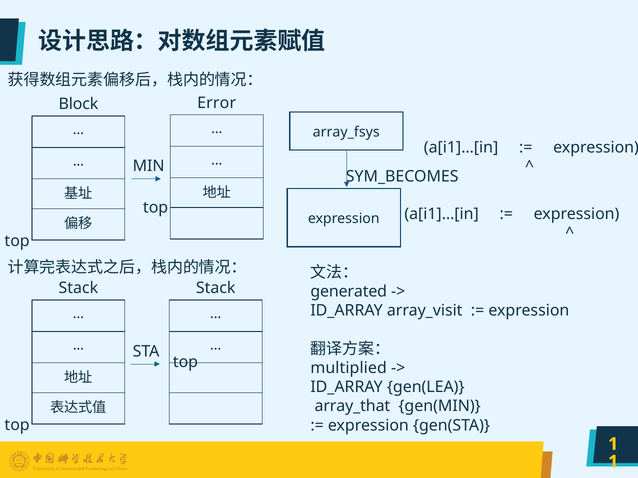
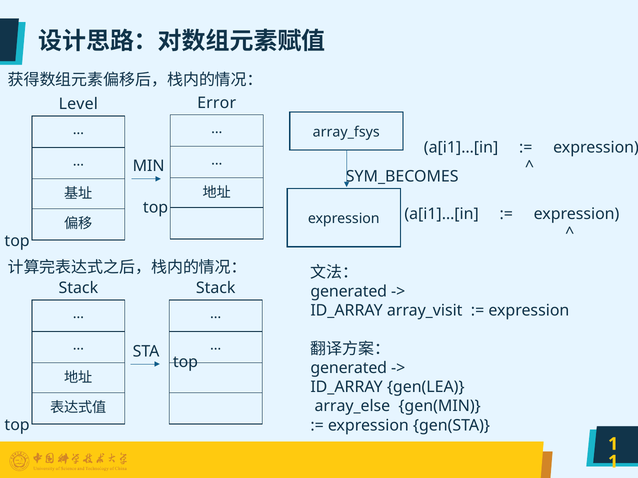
Block: Block -> Level
multiplied at (349, 368): multiplied -> generated
array_that: array_that -> array_else
